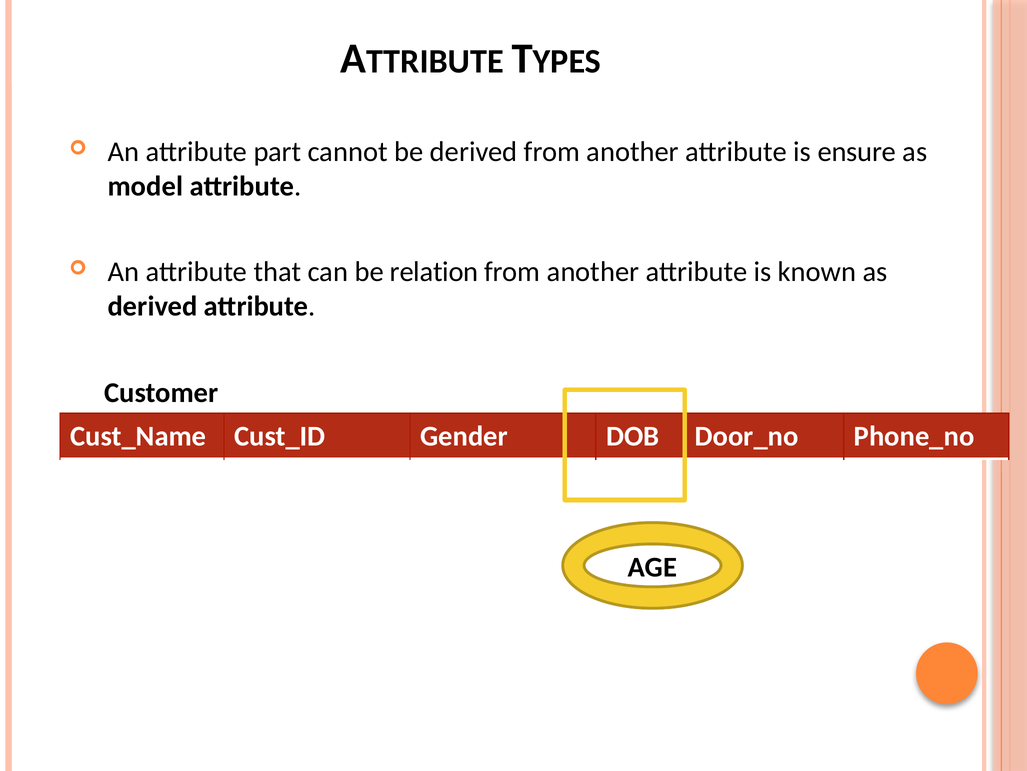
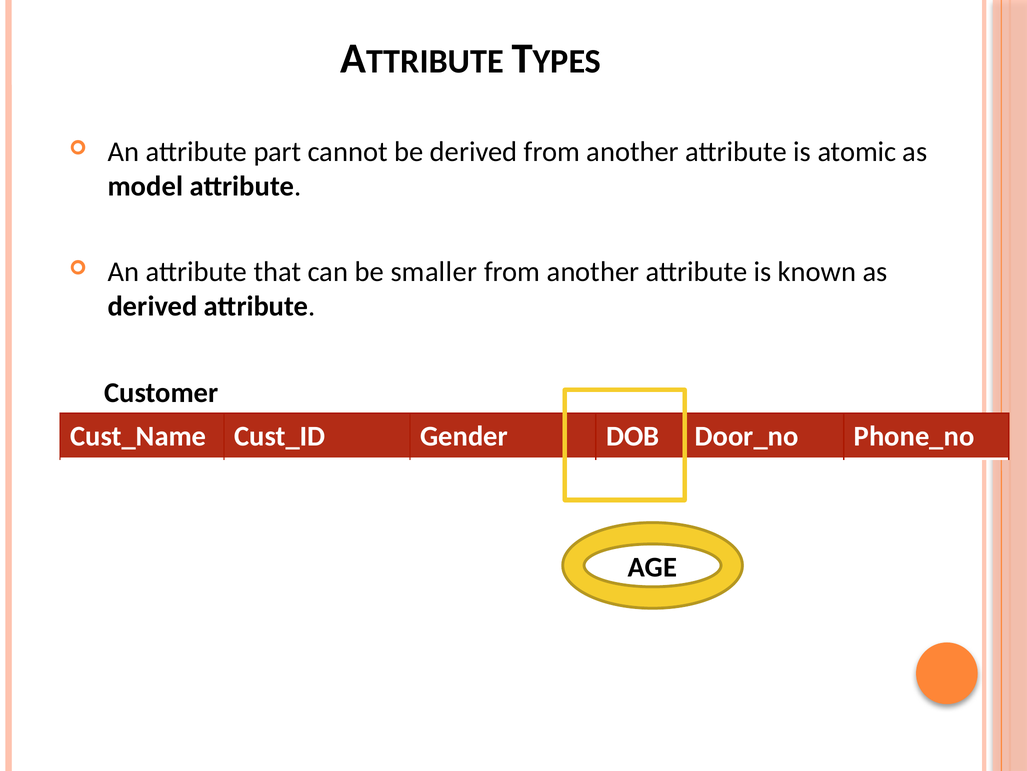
ensure: ensure -> atomic
relation: relation -> smaller
